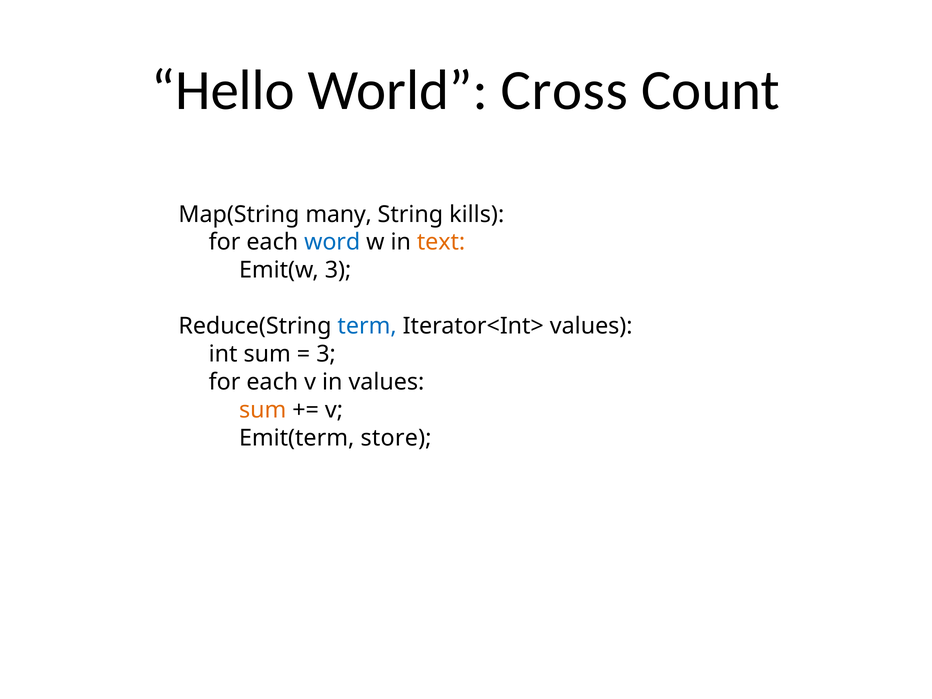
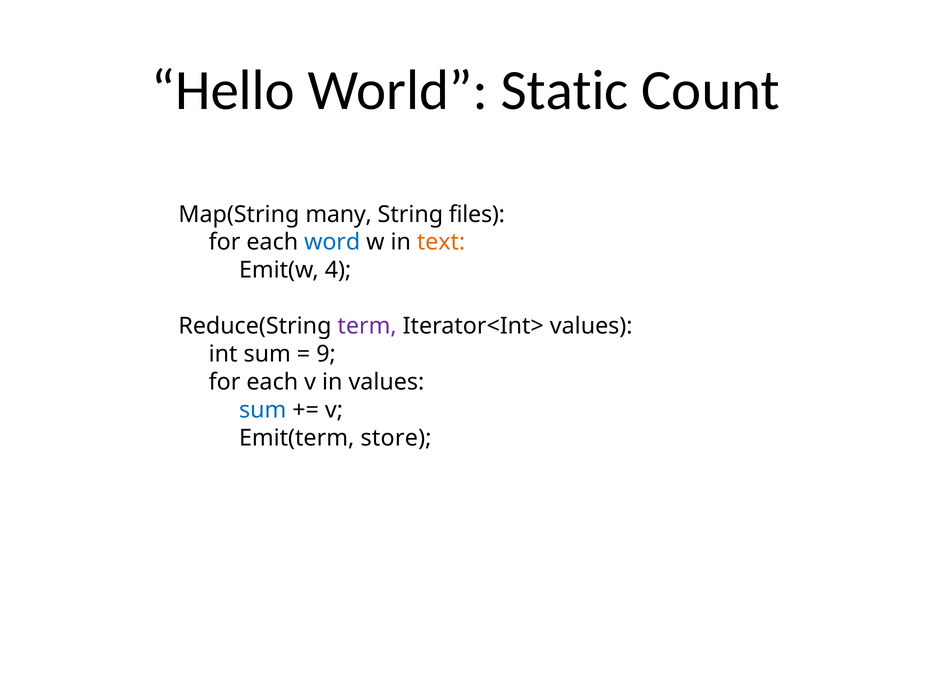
Cross: Cross -> Static
kills: kills -> files
Emit(w 3: 3 -> 4
term colour: blue -> purple
3 at (326, 354): 3 -> 9
sum at (263, 410) colour: orange -> blue
